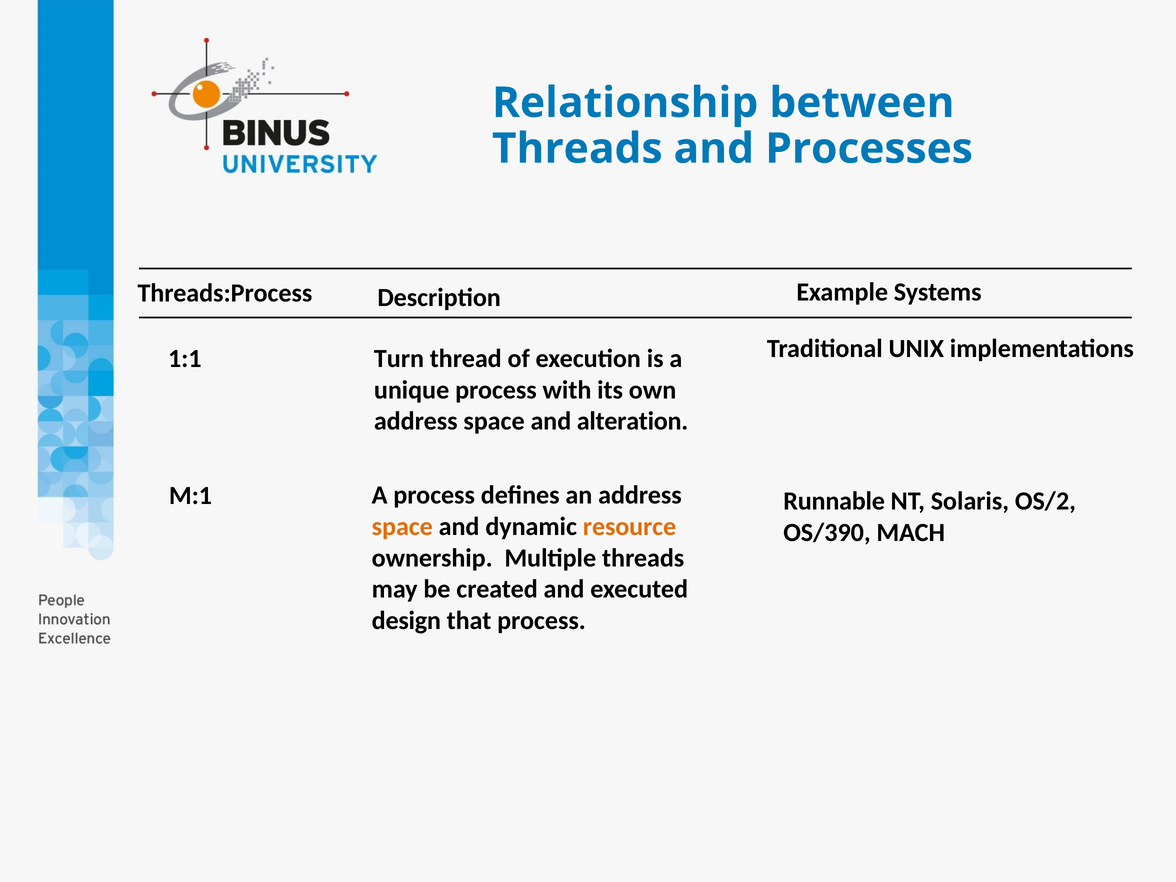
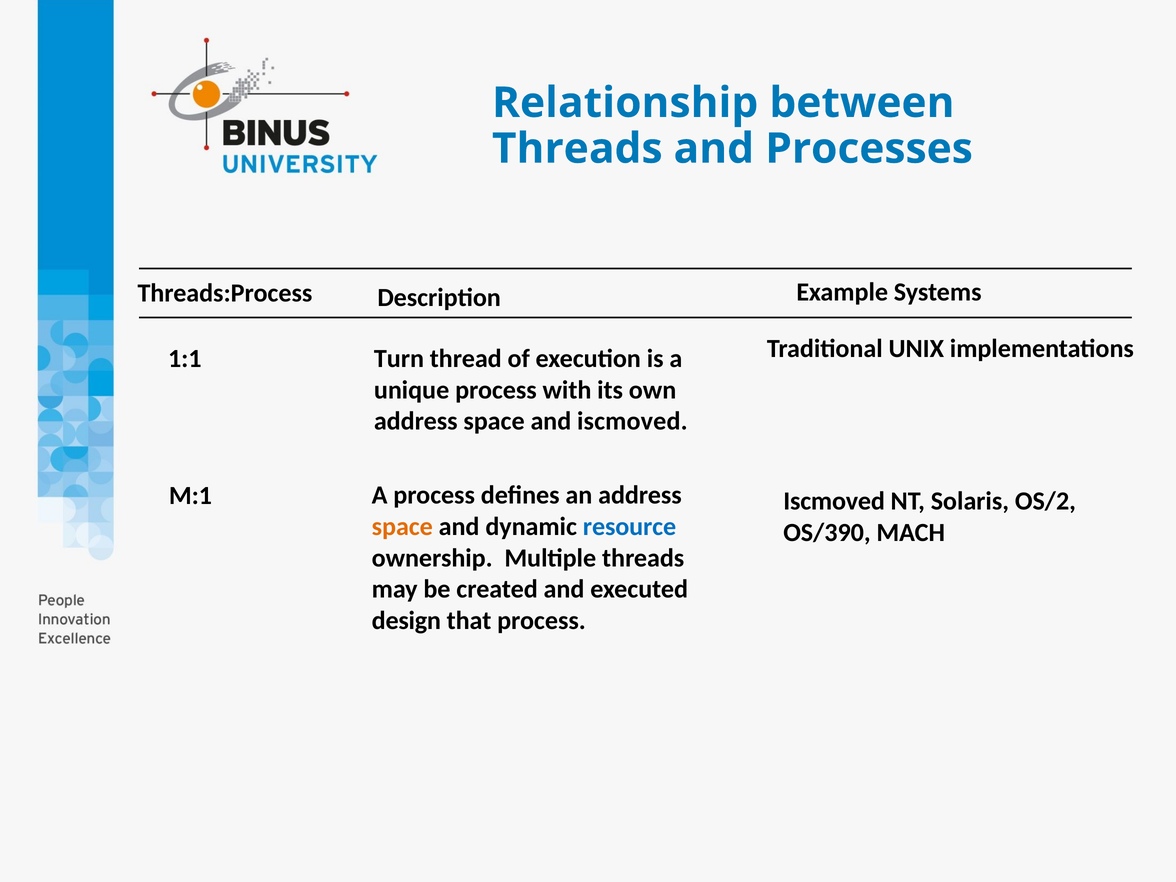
and alteration: alteration -> iscmoved
Runnable at (834, 501): Runnable -> Iscmoved
resource colour: orange -> blue
